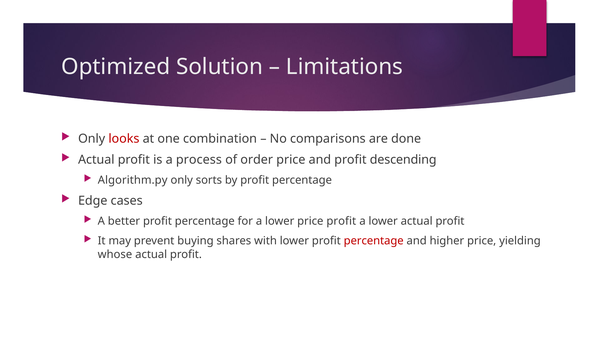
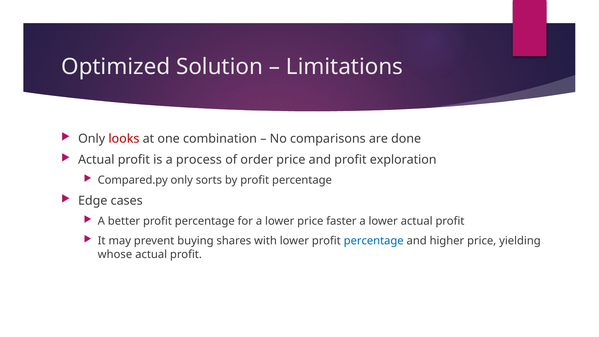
descending: descending -> exploration
Algorithm.py: Algorithm.py -> Compared.py
price profit: profit -> faster
percentage at (374, 241) colour: red -> blue
